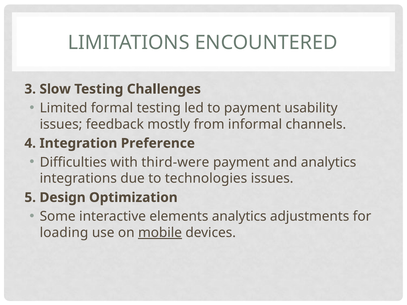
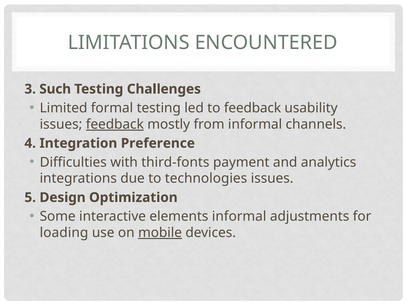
Slow: Slow -> Such
to payment: payment -> feedback
feedback at (115, 124) underline: none -> present
third-were: third-were -> third-fonts
elements analytics: analytics -> informal
